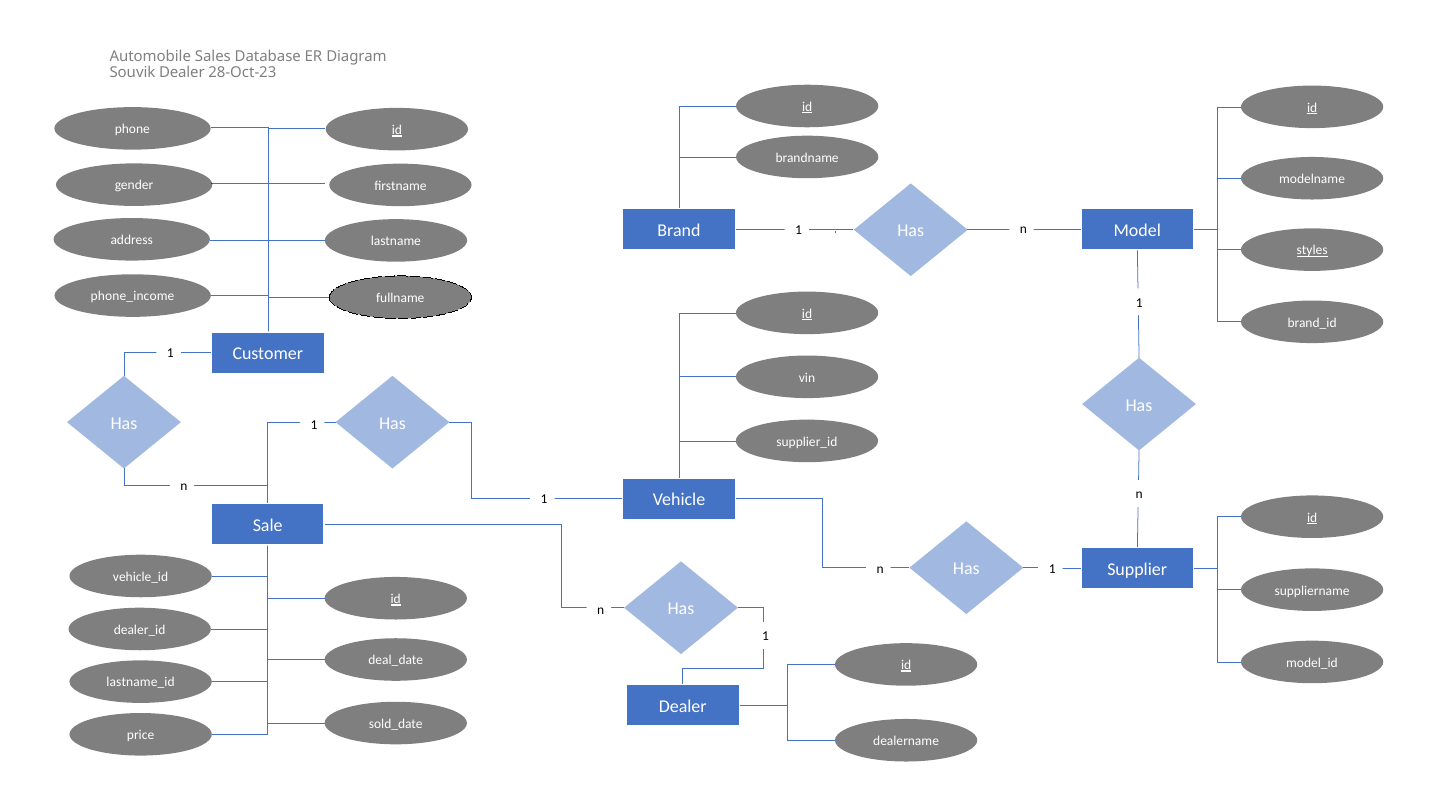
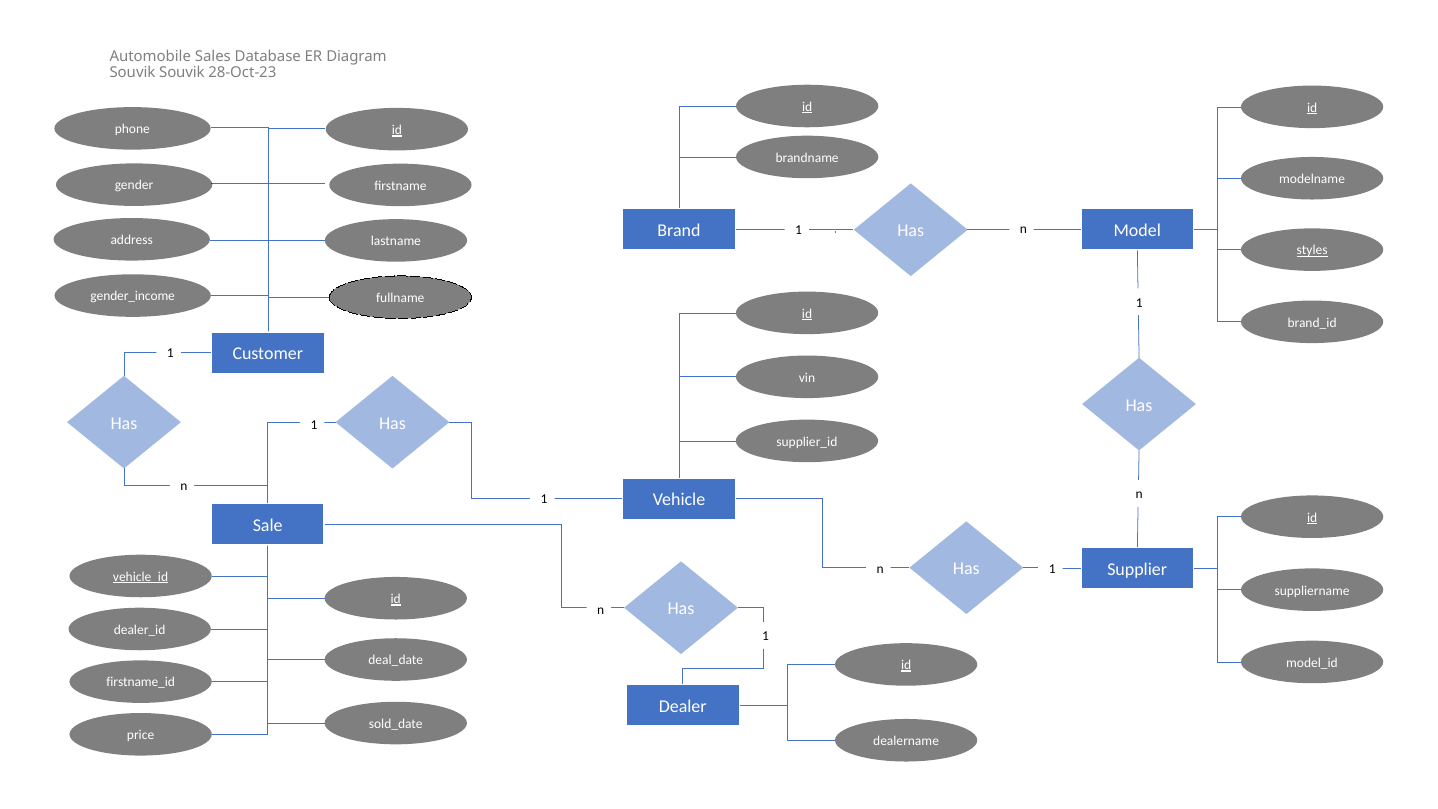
Souvik Dealer: Dealer -> Souvik
phone_income: phone_income -> gender_income
vehicle_id underline: none -> present
lastname_id: lastname_id -> firstname_id
